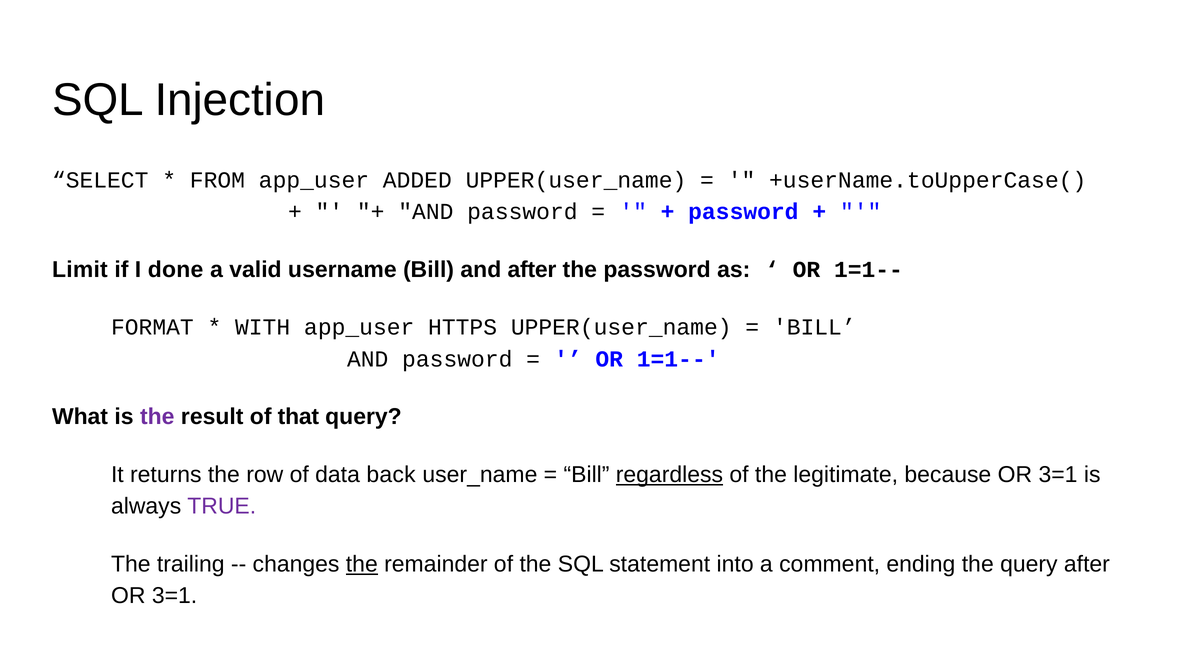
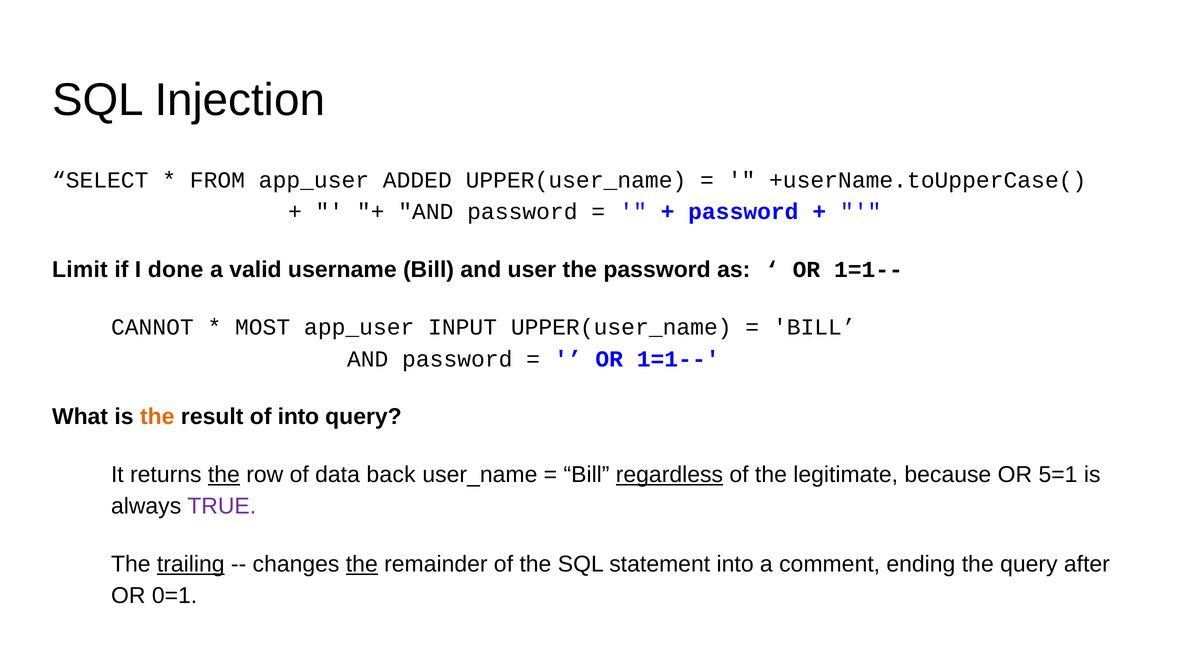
and after: after -> user
FORMAT: FORMAT -> CANNOT
WITH: WITH -> MOST
HTTPS: HTTPS -> INPUT
the at (157, 417) colour: purple -> orange
of that: that -> into
the at (224, 475) underline: none -> present
because OR 3=1: 3=1 -> 5=1
trailing underline: none -> present
3=1 at (175, 596): 3=1 -> 0=1
